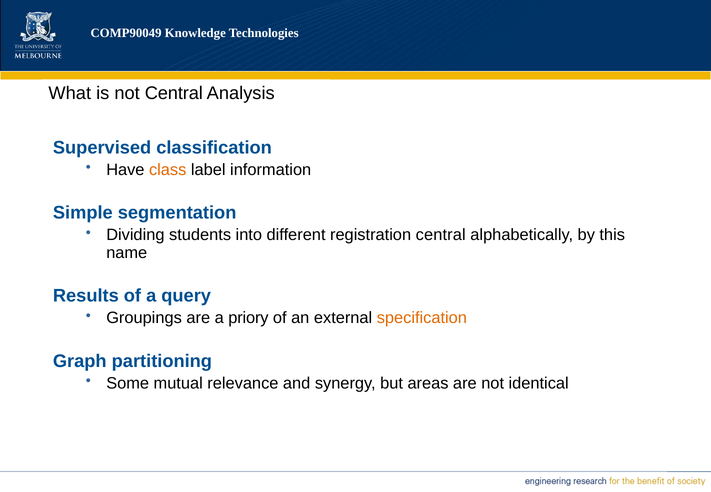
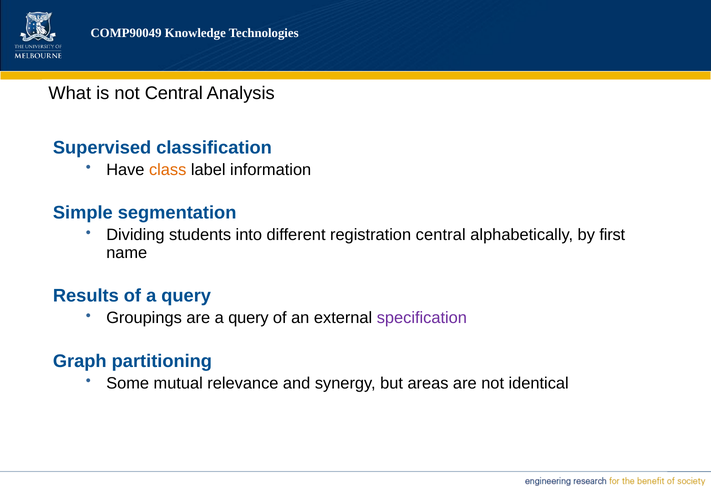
this: this -> first
are a priory: priory -> query
specification colour: orange -> purple
